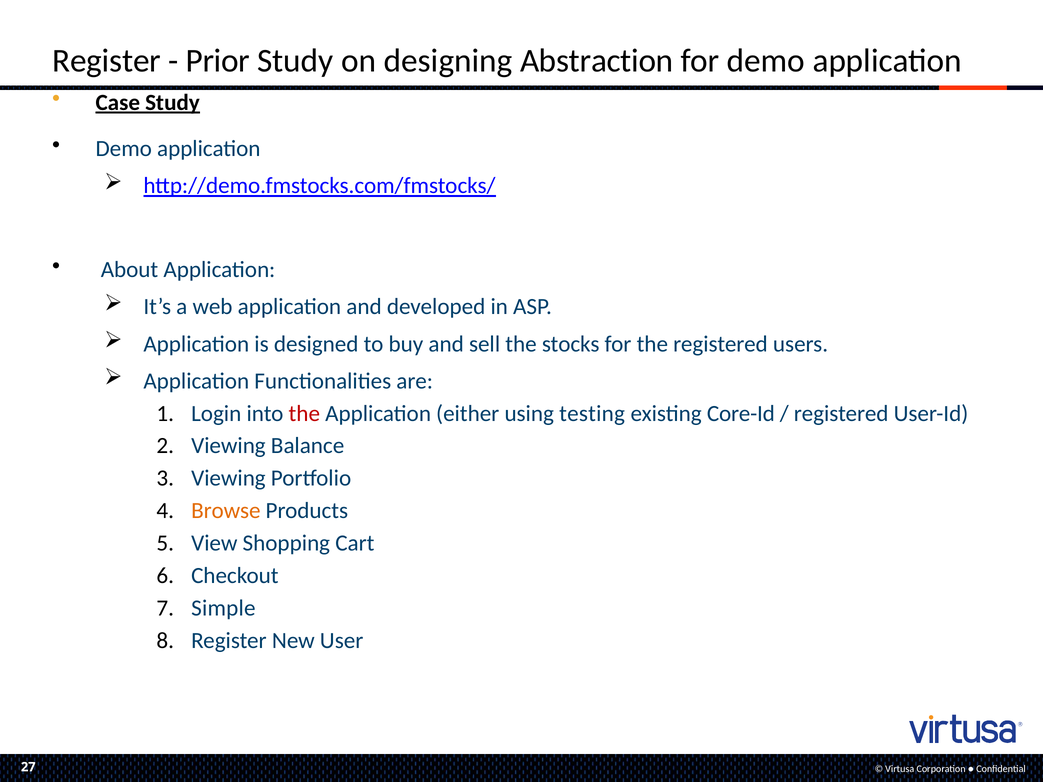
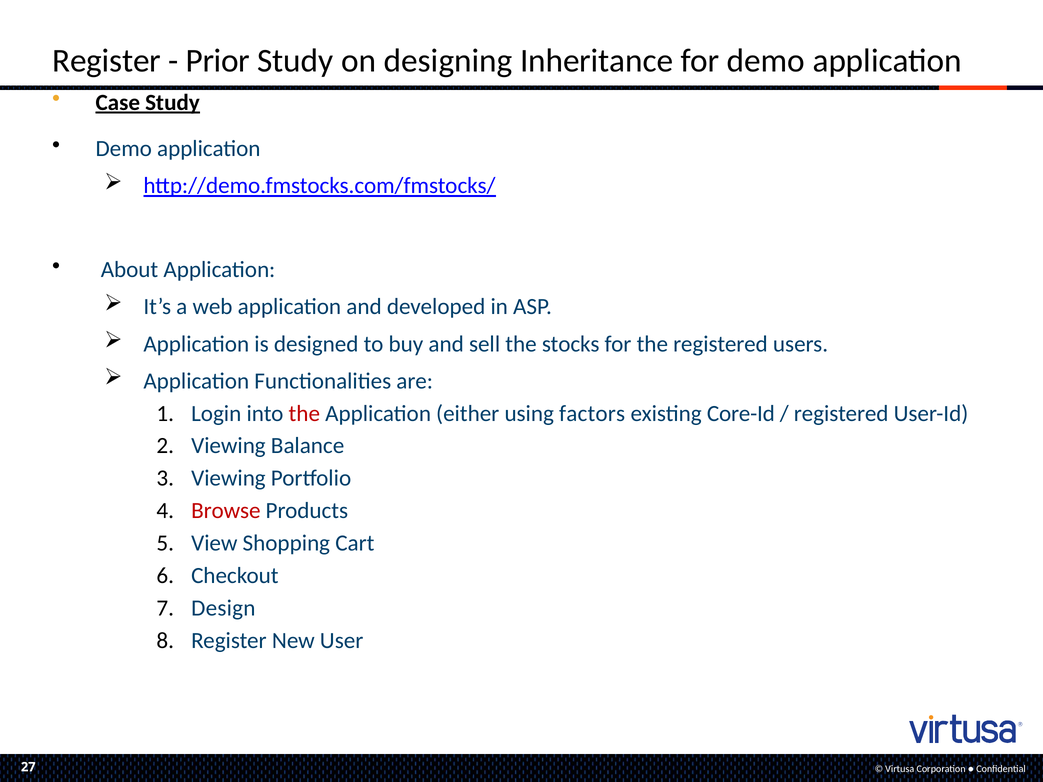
Abstraction: Abstraction -> Inheritance
testing: testing -> factors
Browse colour: orange -> red
Simple: Simple -> Design
